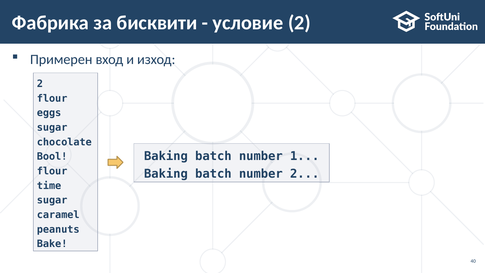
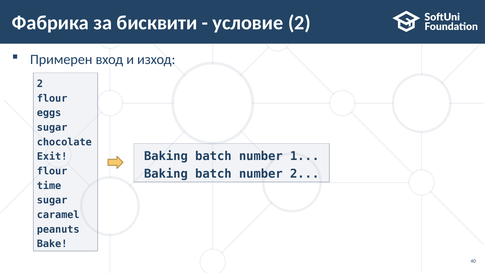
Bool: Bool -> Exit
